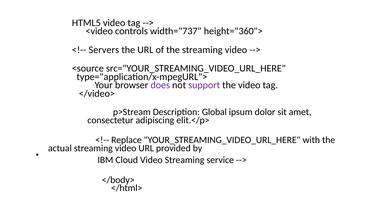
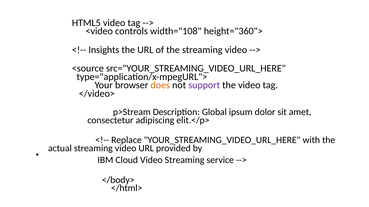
width="737: width="737 -> width="108
Servers: Servers -> Insights
does colour: purple -> orange
